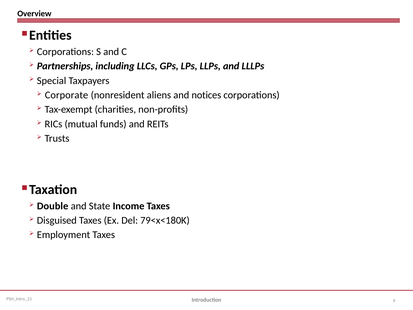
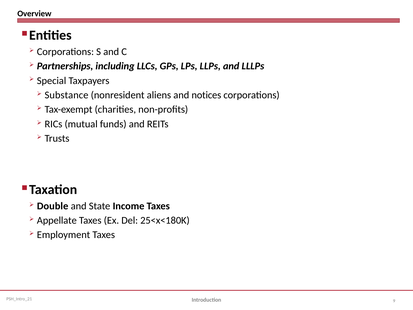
Corporate: Corporate -> Substance
Disguised: Disguised -> Appellate
79<x<180K: 79<x<180K -> 25<x<180K
